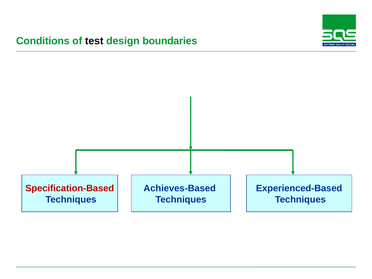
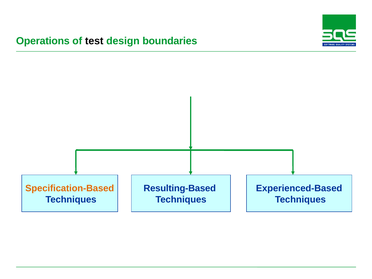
Conditions: Conditions -> Operations
Specification-Based colour: red -> orange
Achieves-Based: Achieves-Based -> Resulting-Based
